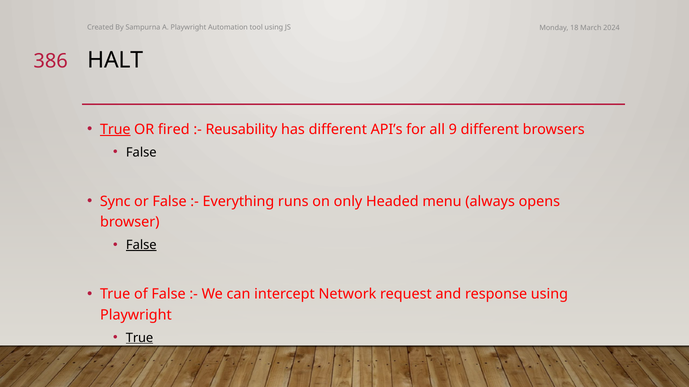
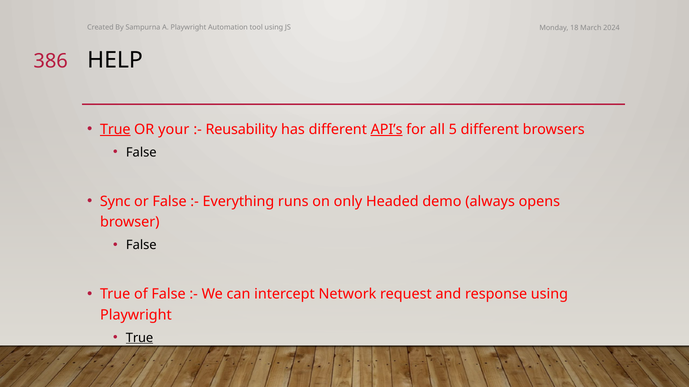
HALT: HALT -> HELP
fired: fired -> your
API’s underline: none -> present
9: 9 -> 5
menu: menu -> demo
False at (141, 245) underline: present -> none
